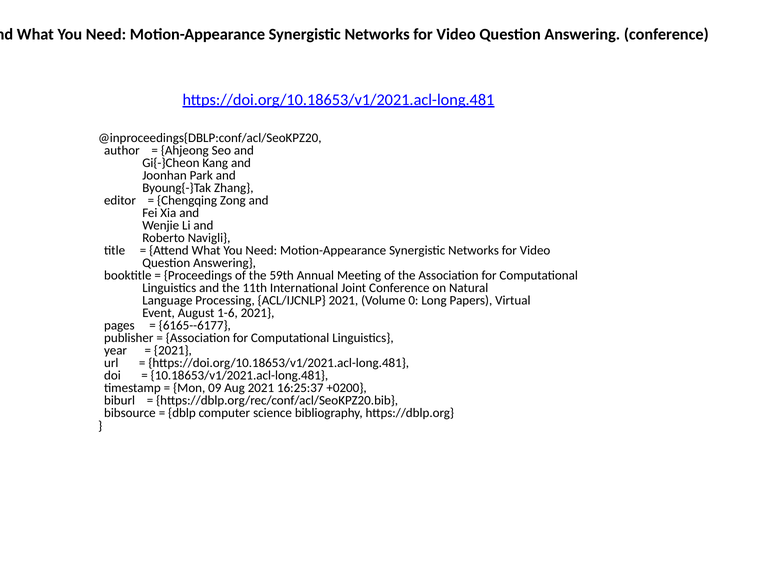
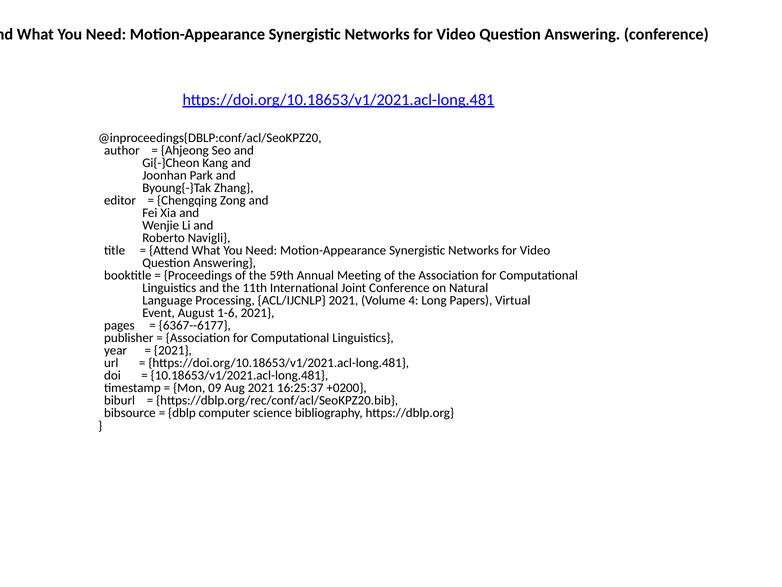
0: 0 -> 4
6165--6177: 6165--6177 -> 6367--6177
